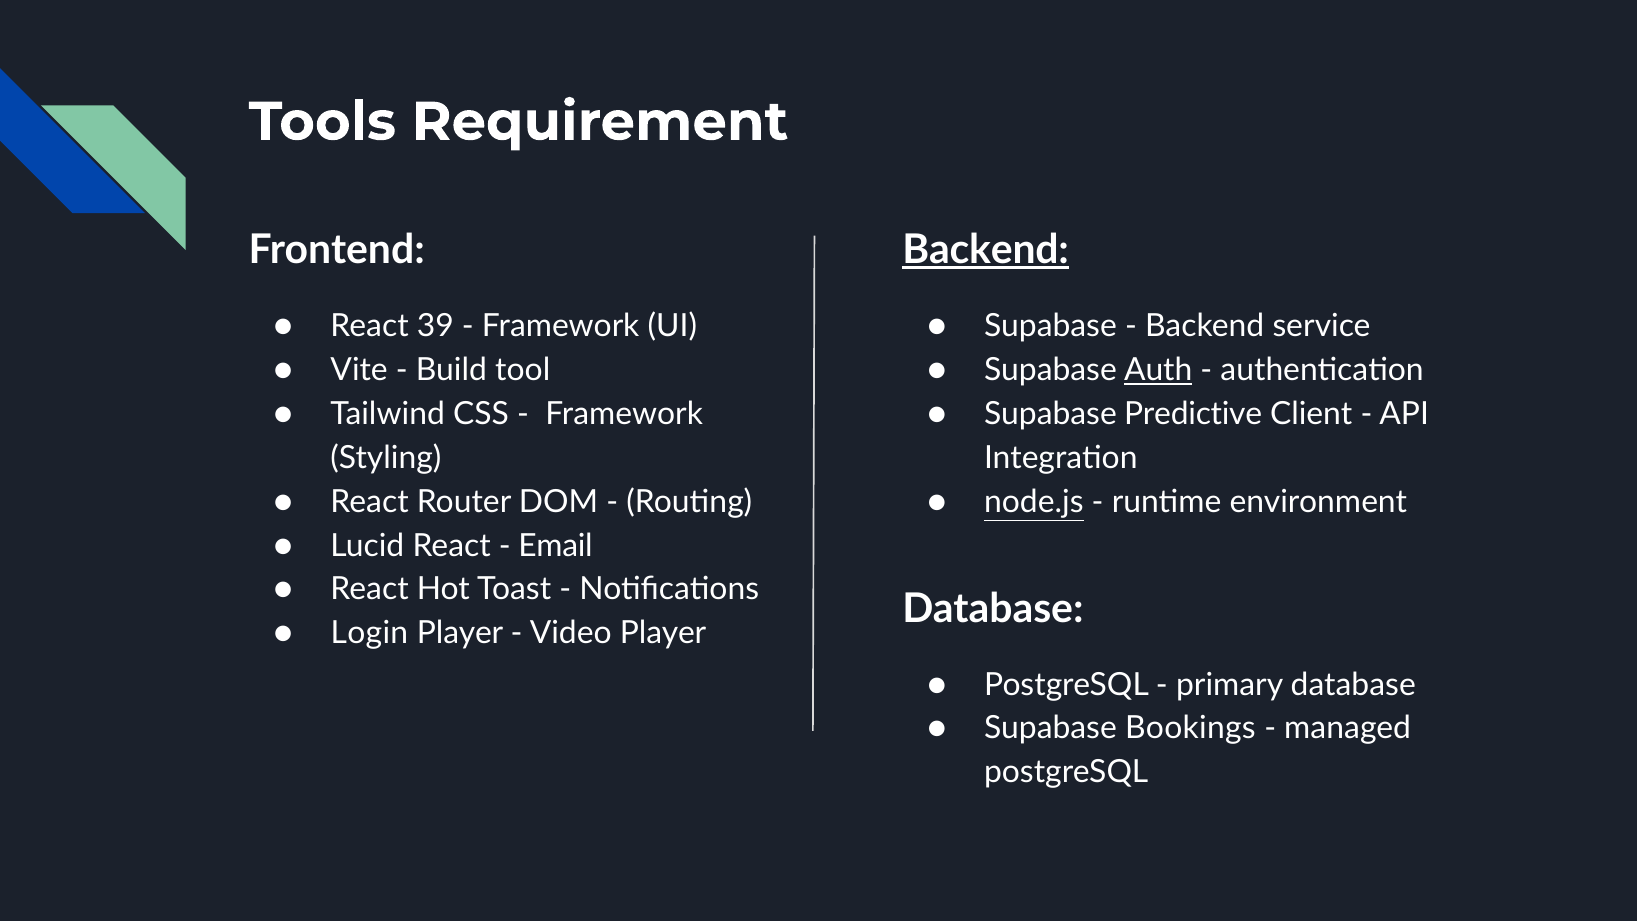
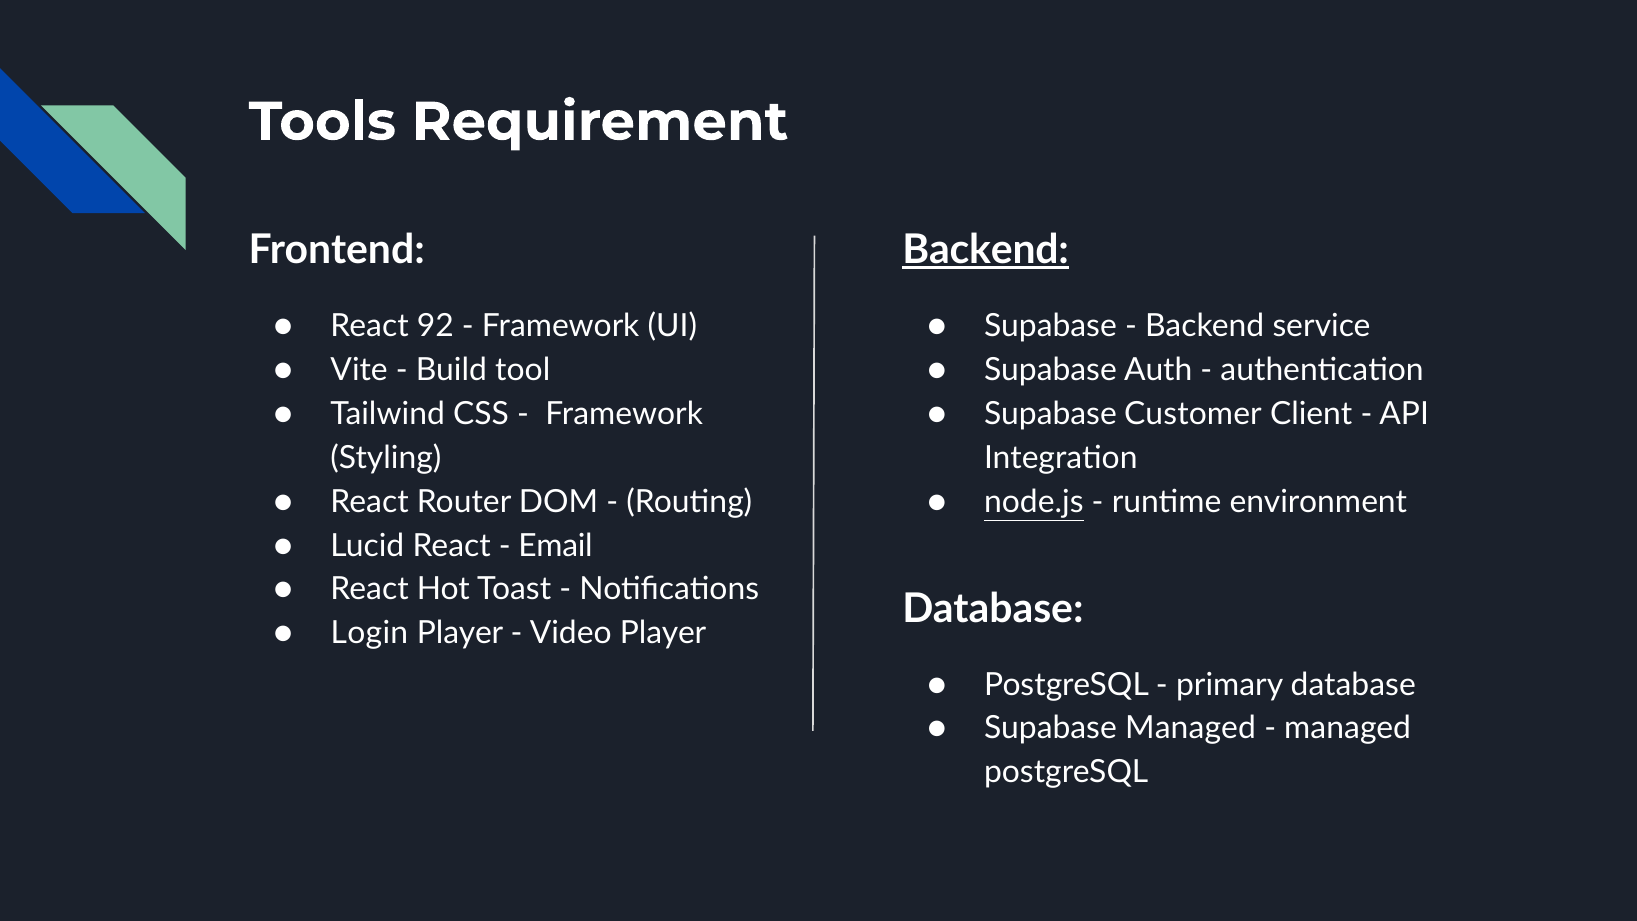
39: 39 -> 92
Auth underline: present -> none
Predictive: Predictive -> Customer
Supabase Bookings: Bookings -> Managed
